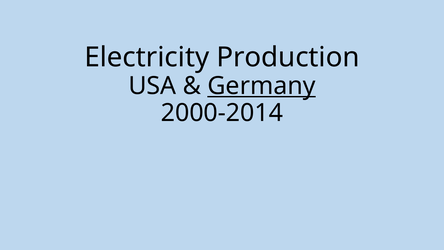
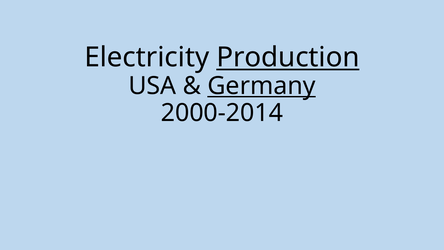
Production underline: none -> present
